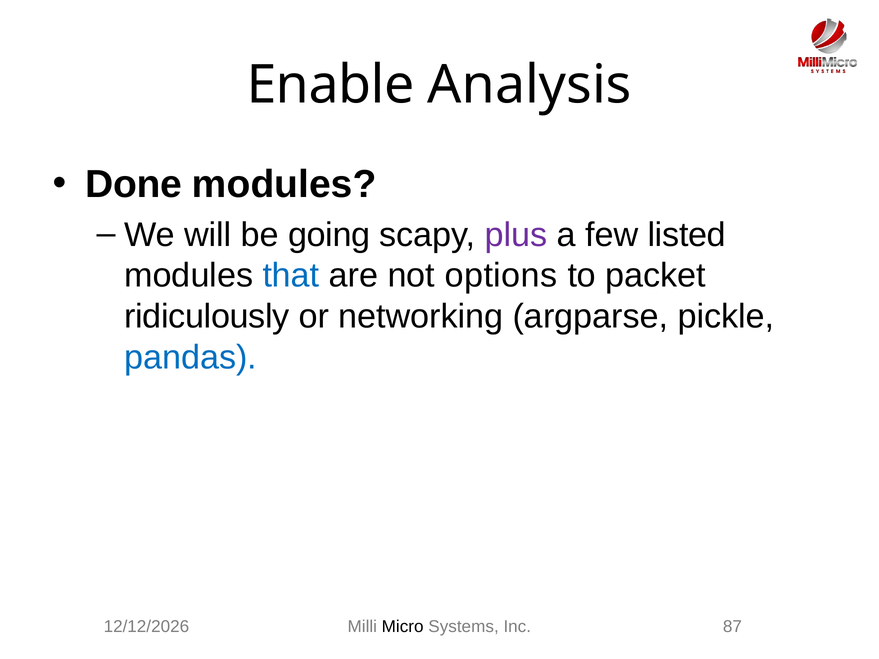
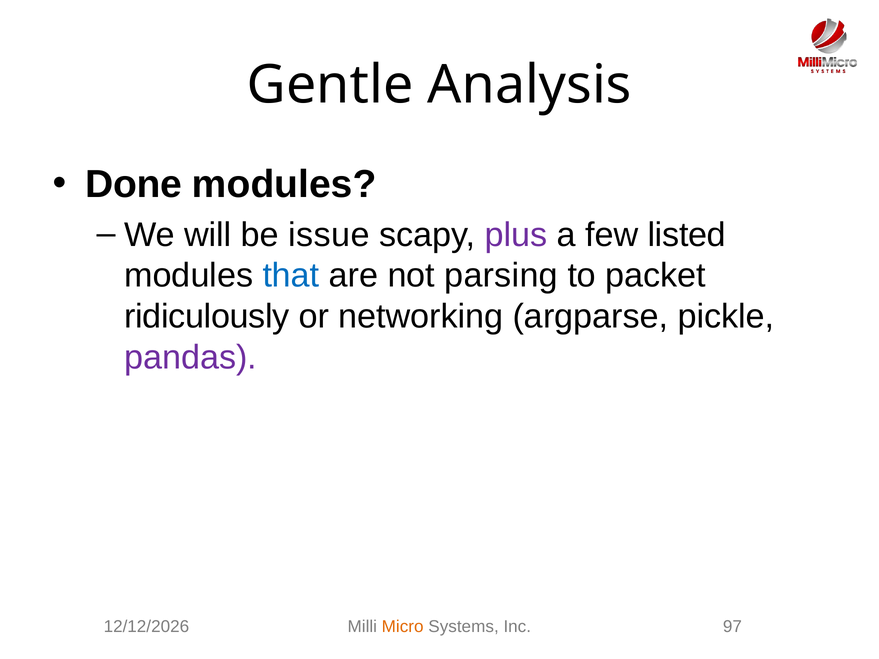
Enable: Enable -> Gentle
going: going -> issue
options: options -> parsing
pandas colour: blue -> purple
Micro colour: black -> orange
87: 87 -> 97
